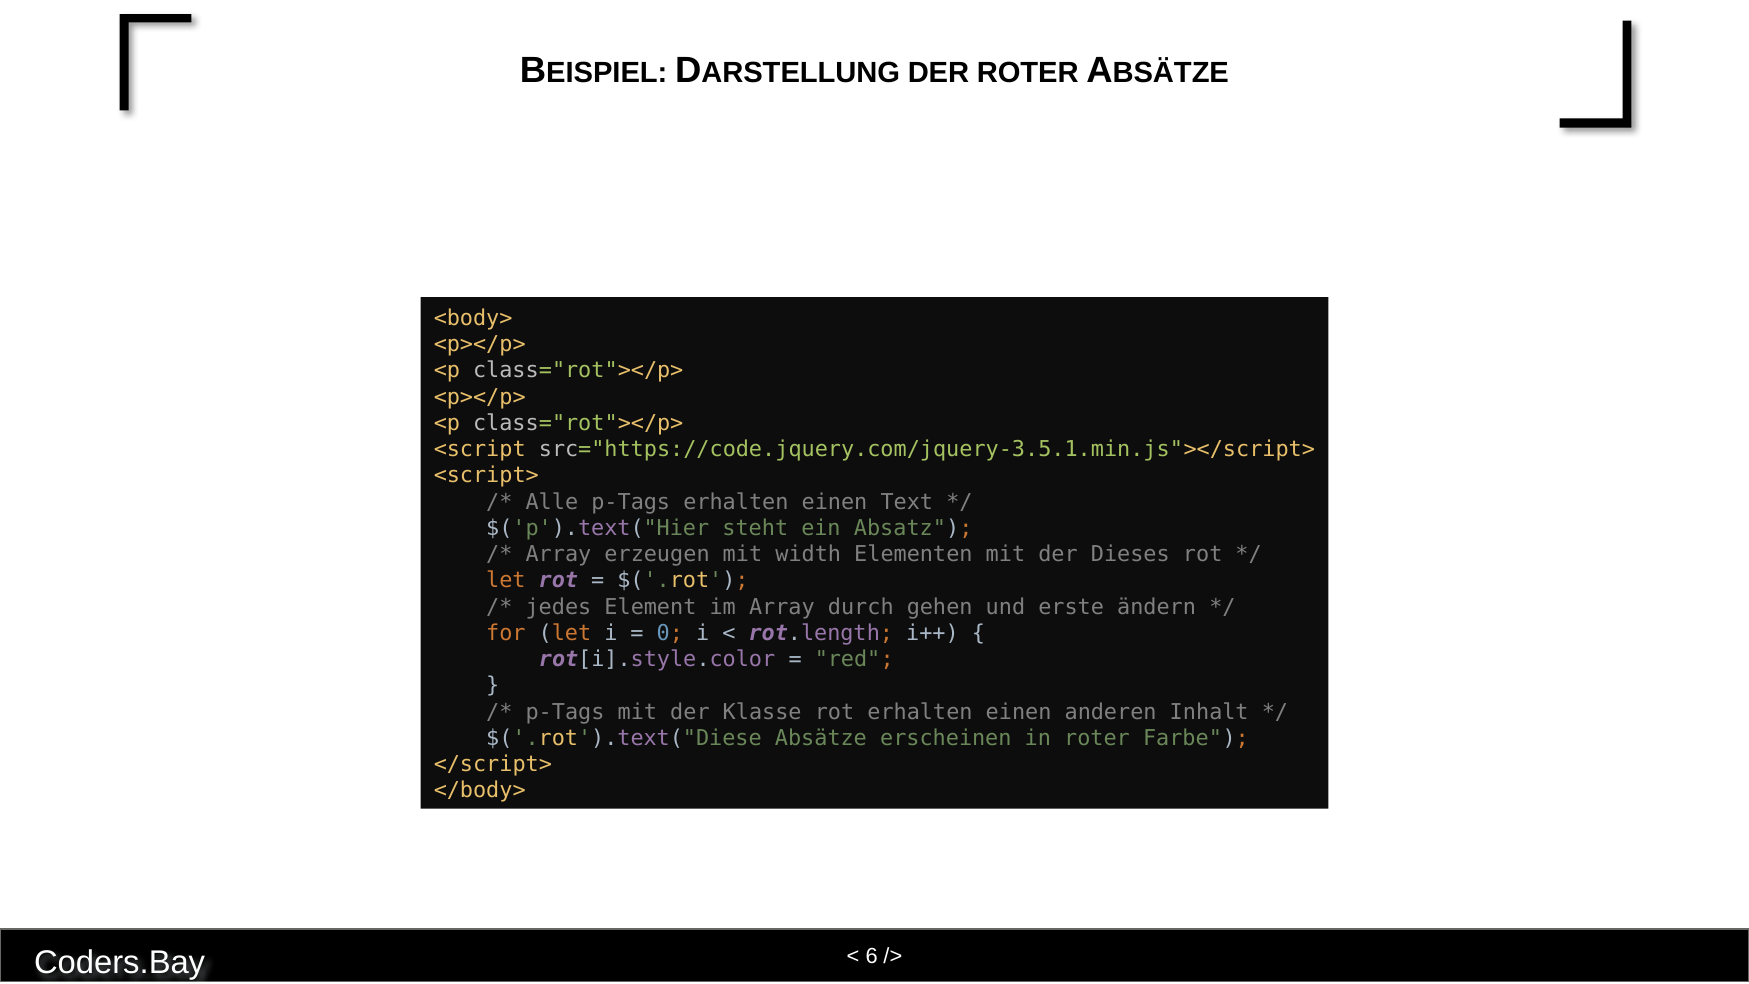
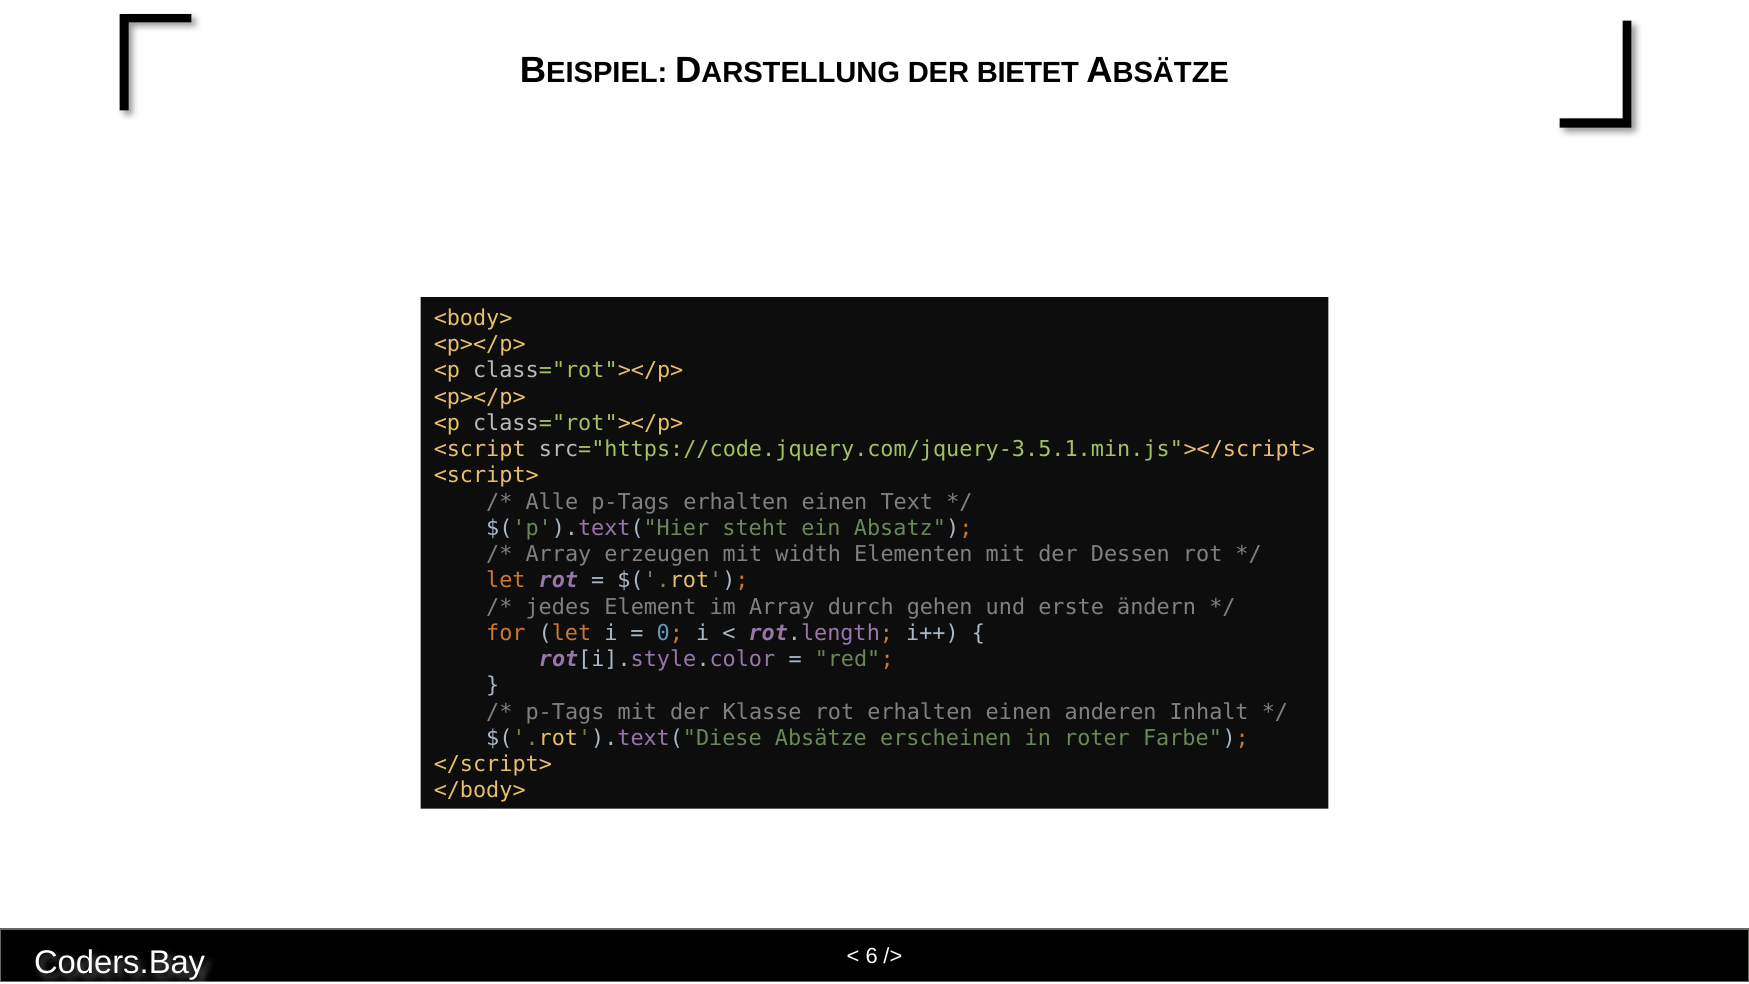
DER ROTER: ROTER -> BIETET
Dieses: Dieses -> Dessen
